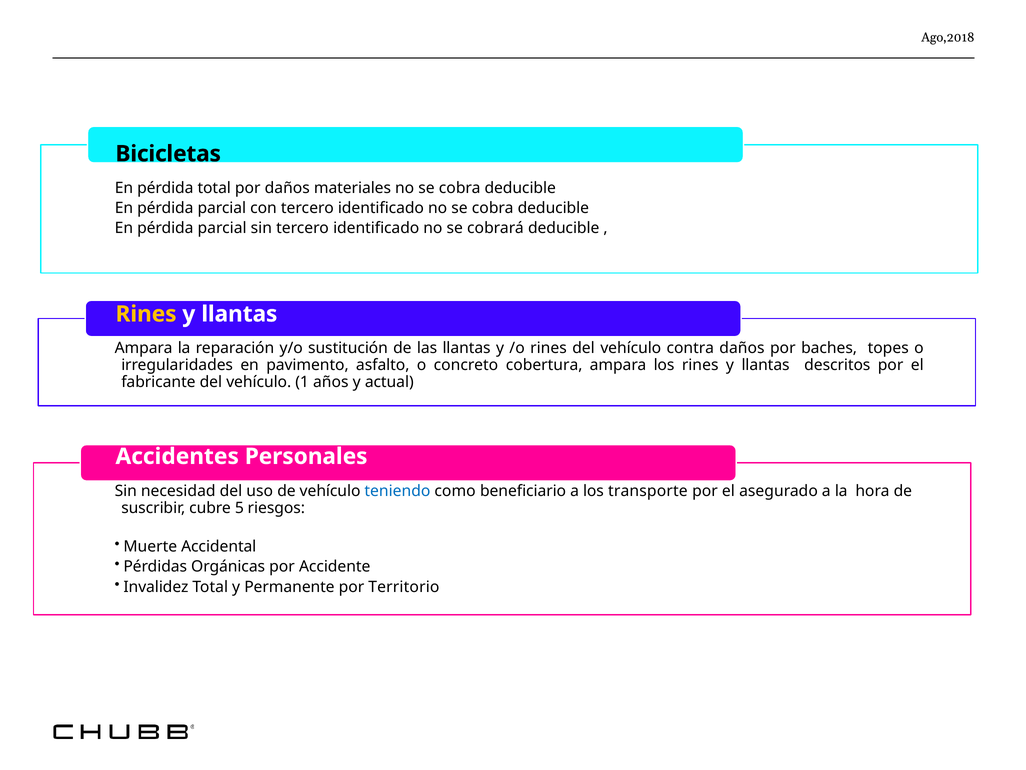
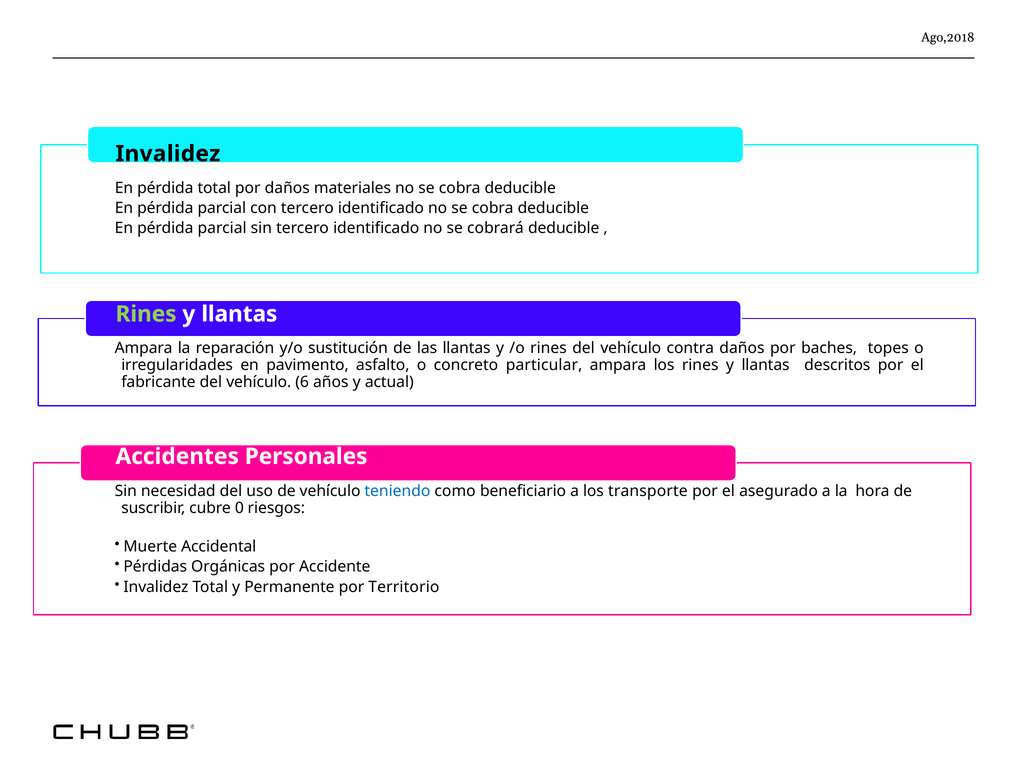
Bicicletas at (168, 154): Bicicletas -> Invalidez
Rines at (146, 314) colour: yellow -> light green
cobertura: cobertura -> particular
1: 1 -> 6
5: 5 -> 0
